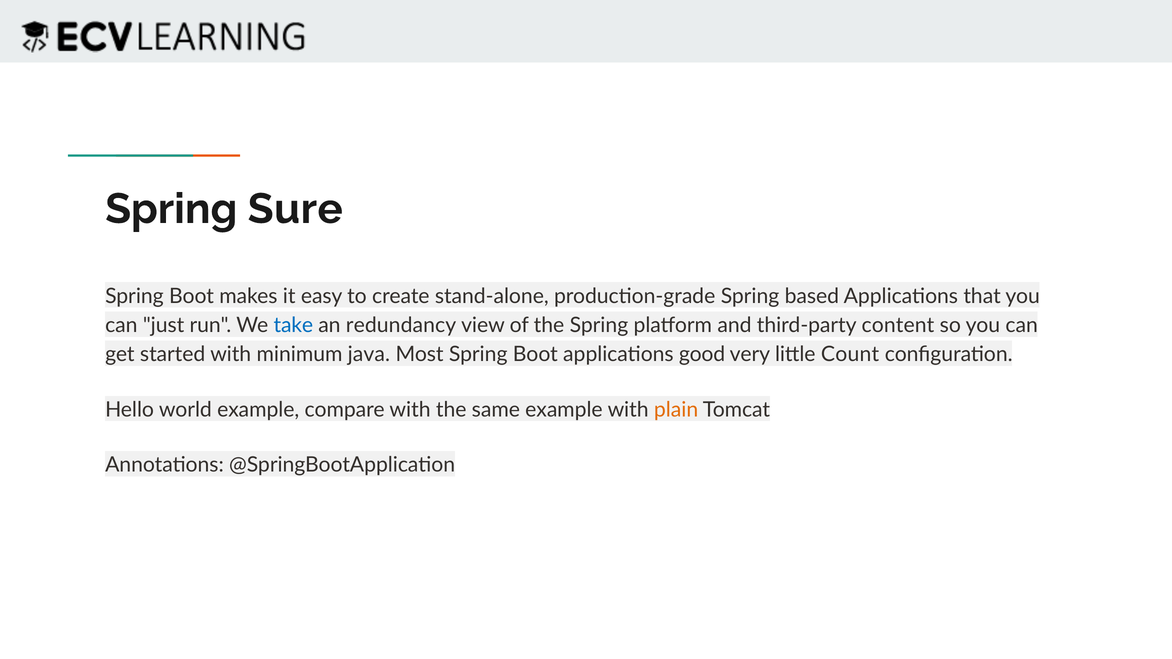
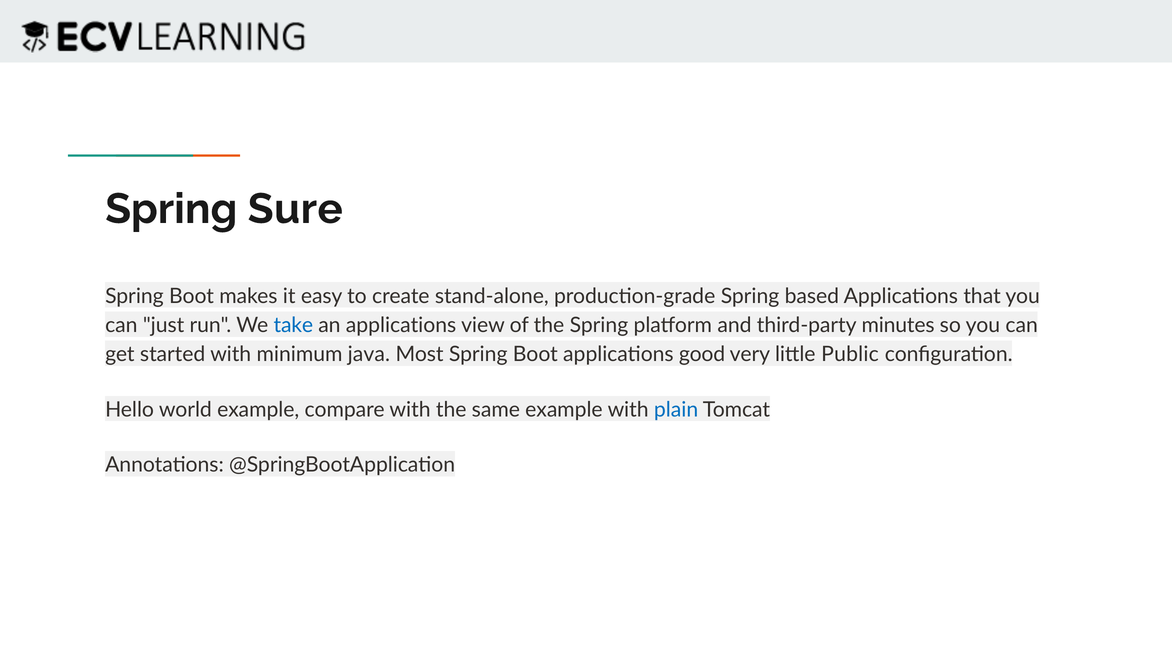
an redundancy: redundancy -> applications
content: content -> minutes
Count: Count -> Public
plain colour: orange -> blue
